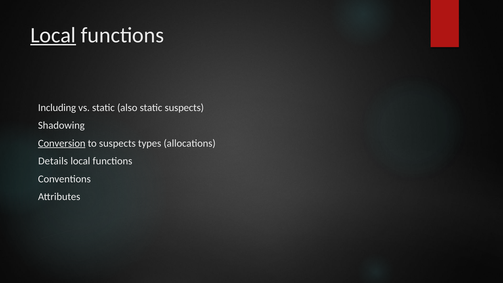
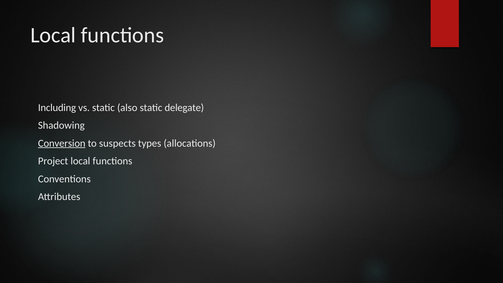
Local at (53, 35) underline: present -> none
static suspects: suspects -> delegate
Details: Details -> Project
